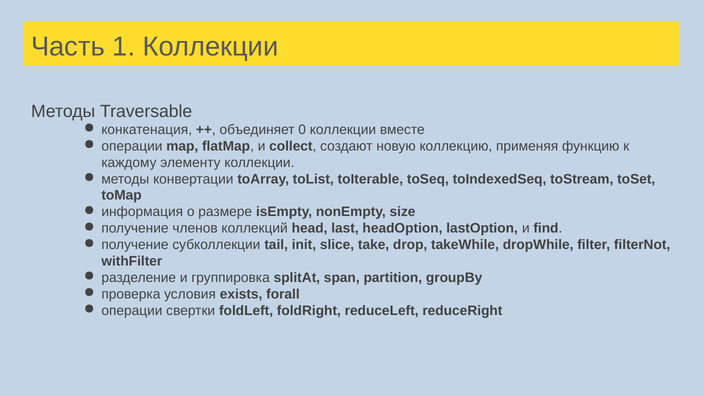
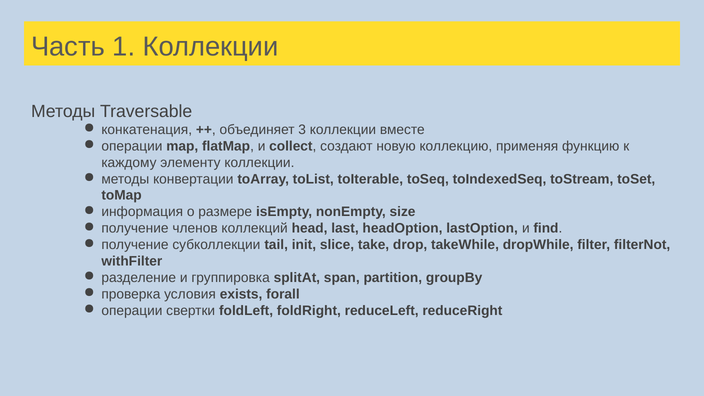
0: 0 -> 3
